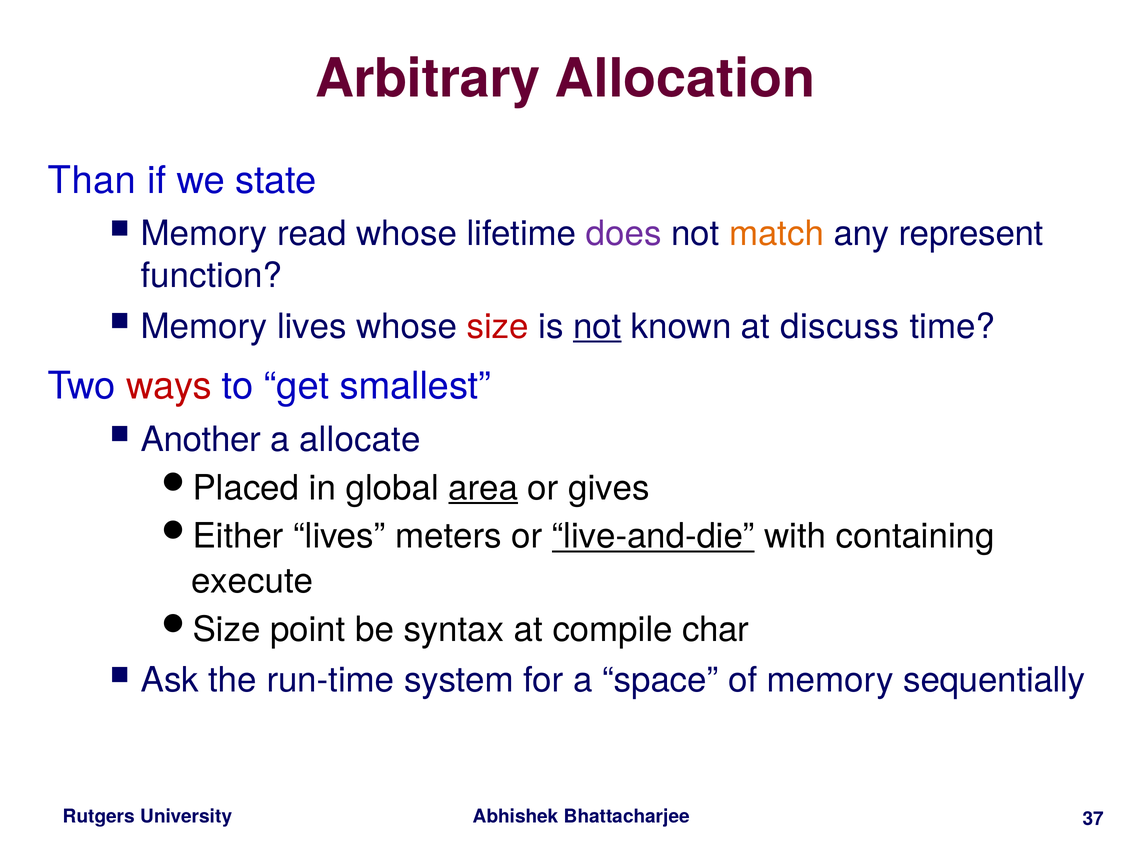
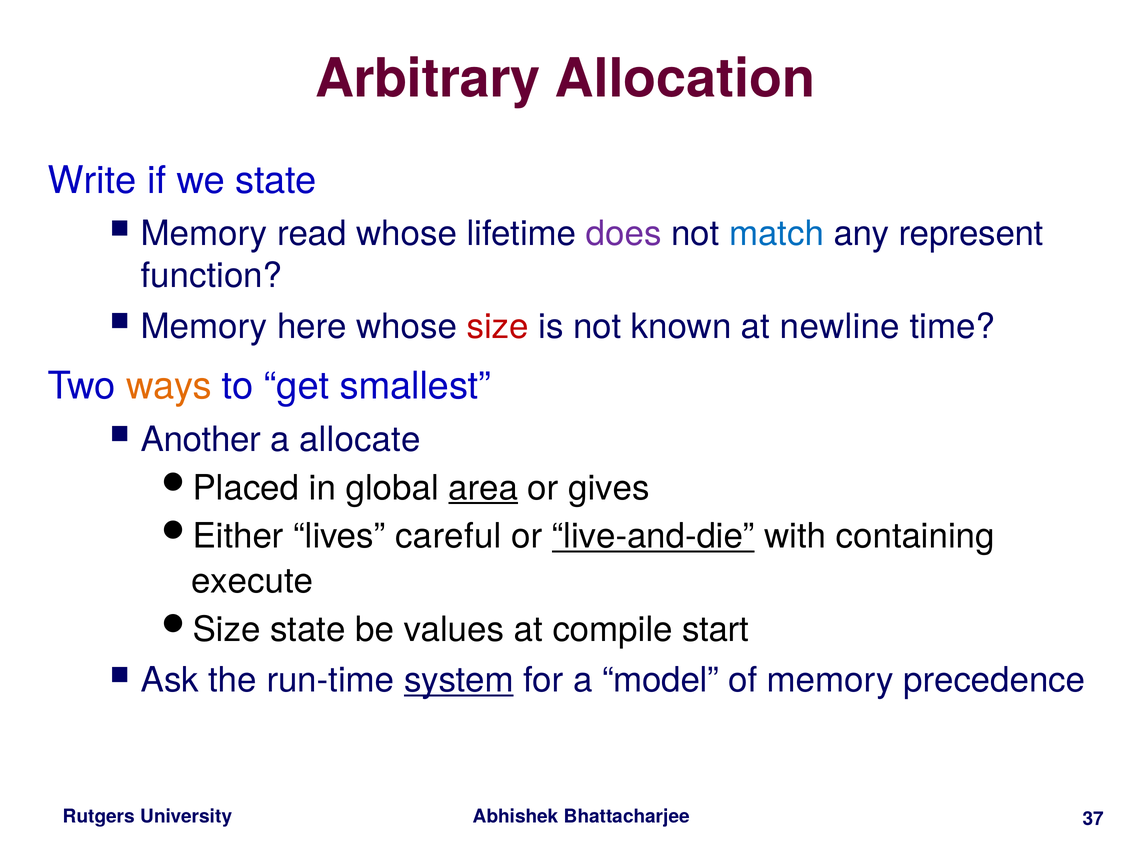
Than: Than -> Write
match colour: orange -> blue
Memory lives: lives -> here
not at (597, 326) underline: present -> none
discuss: discuss -> newline
ways colour: red -> orange
meters: meters -> careful
point at (308, 630): point -> state
syntax: syntax -> values
char: char -> start
system underline: none -> present
space: space -> model
sequentially: sequentially -> precedence
